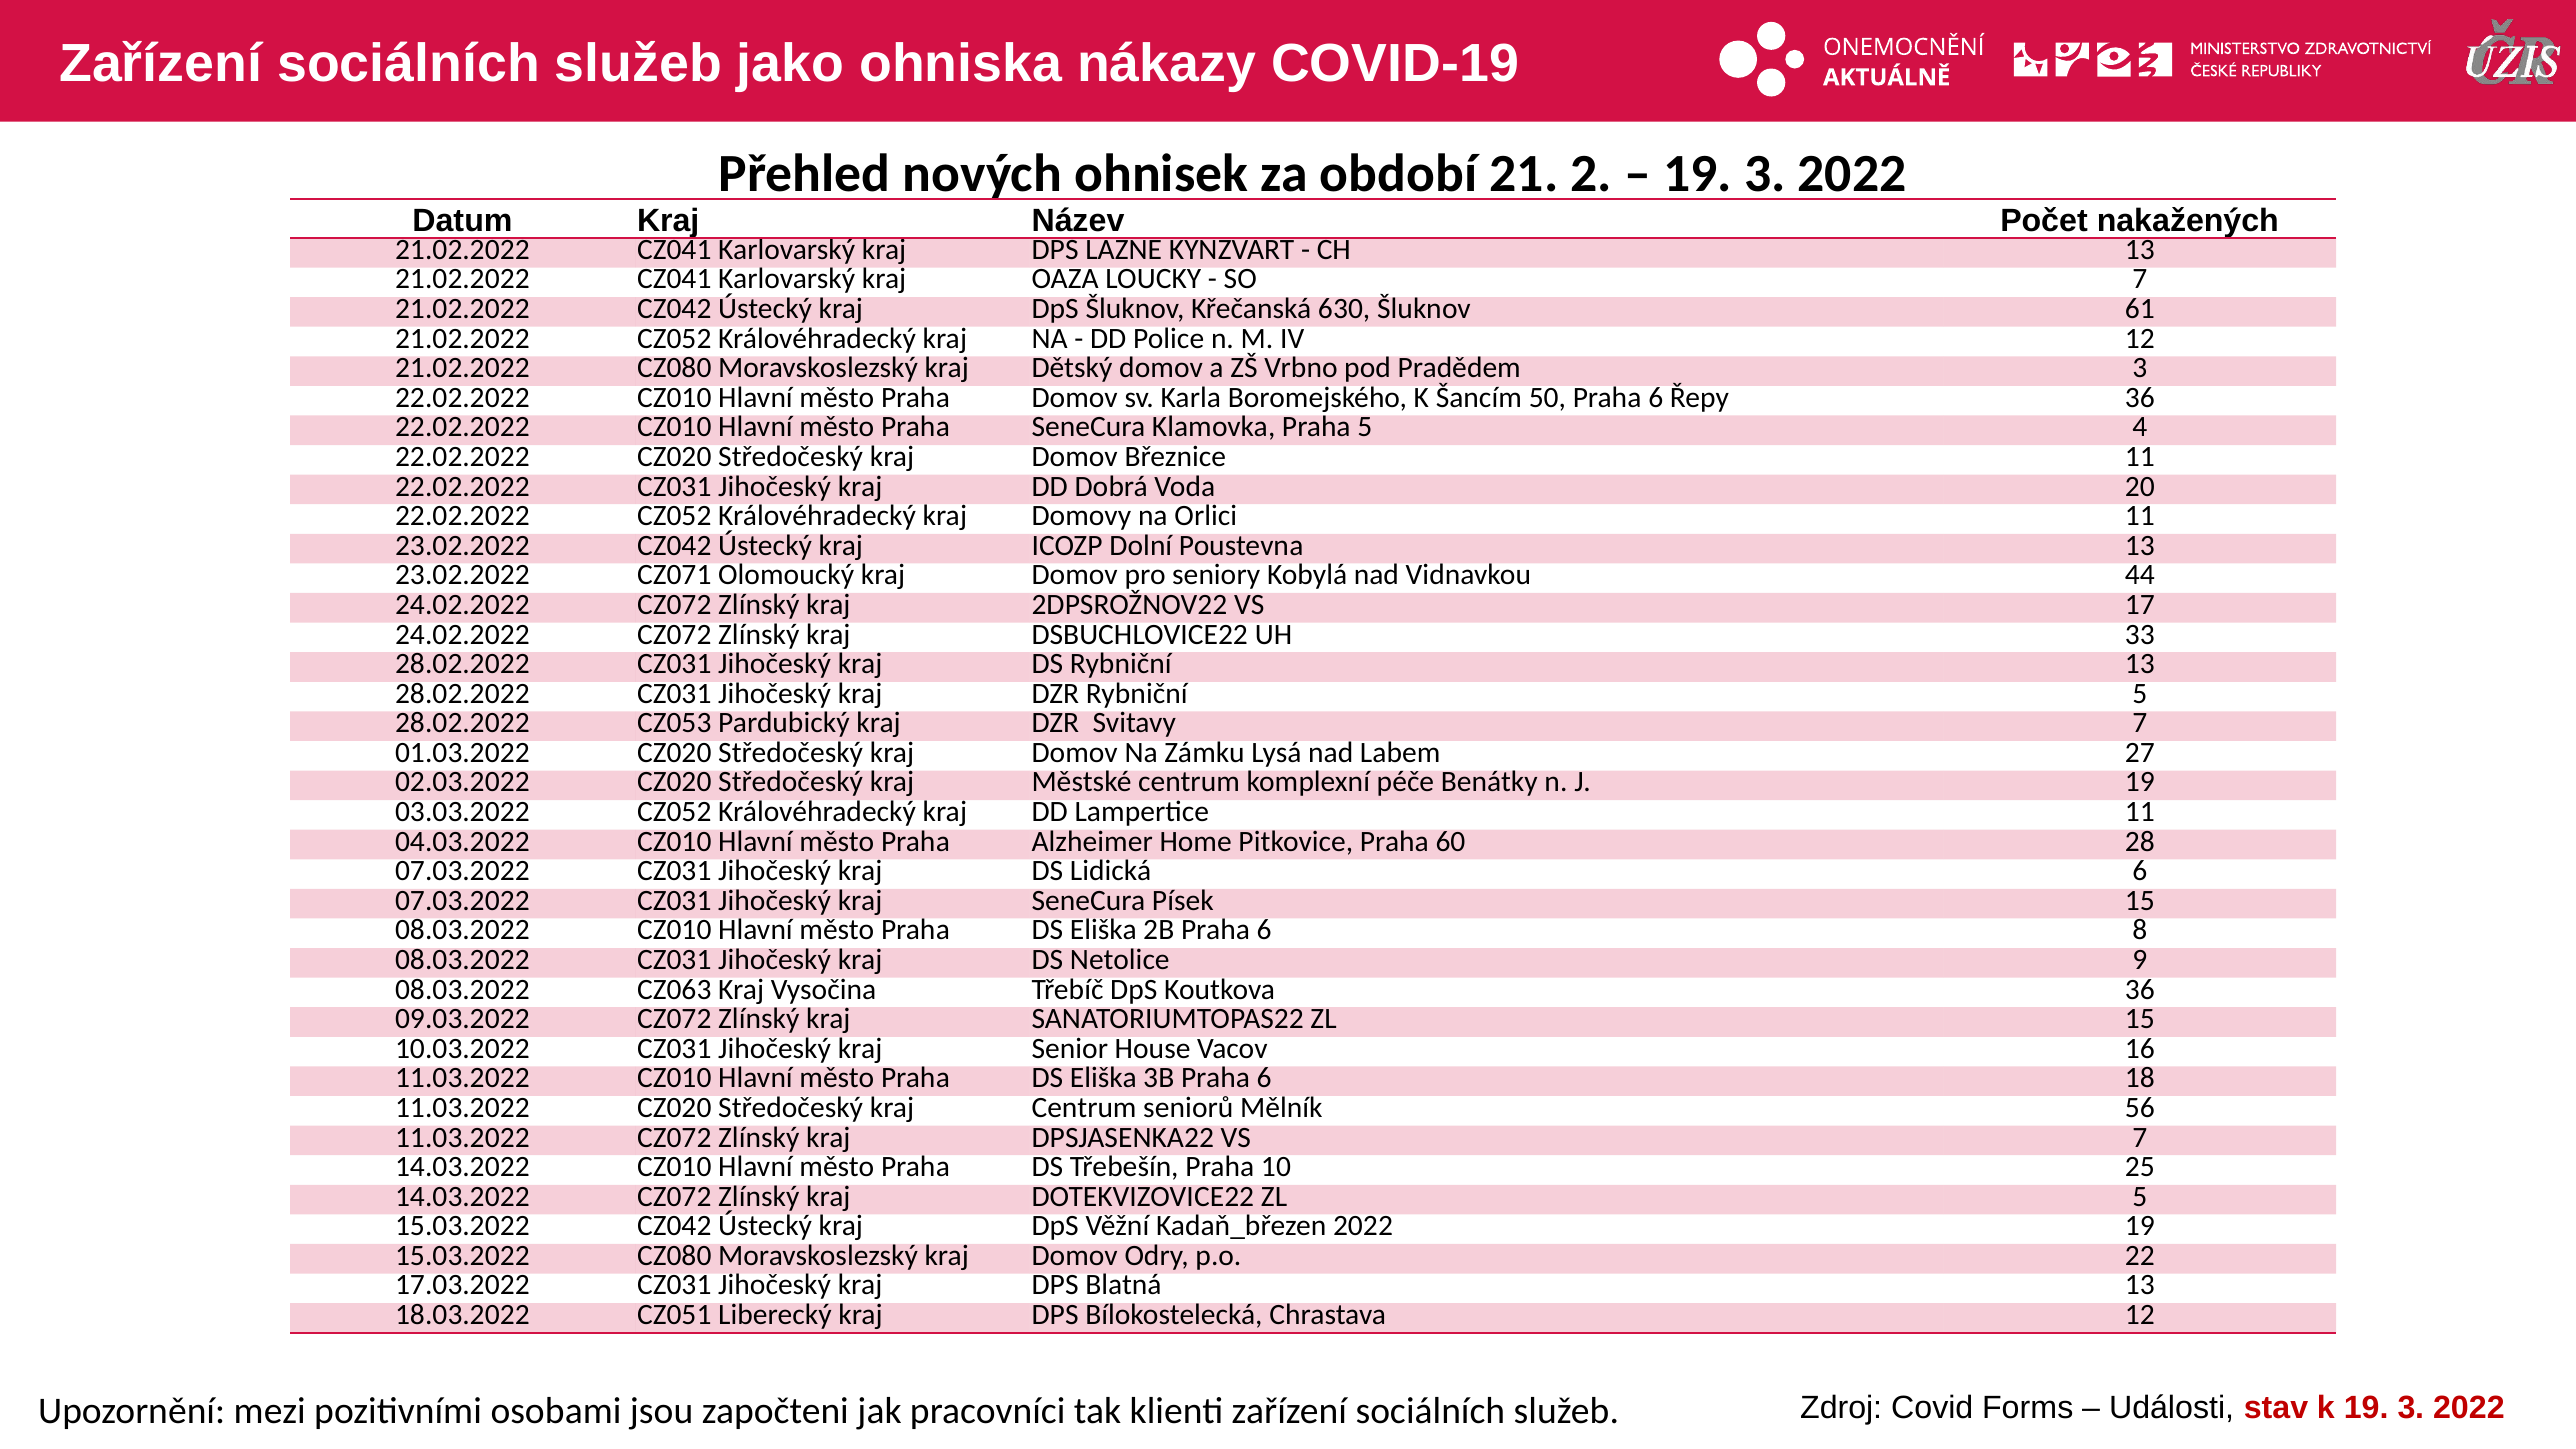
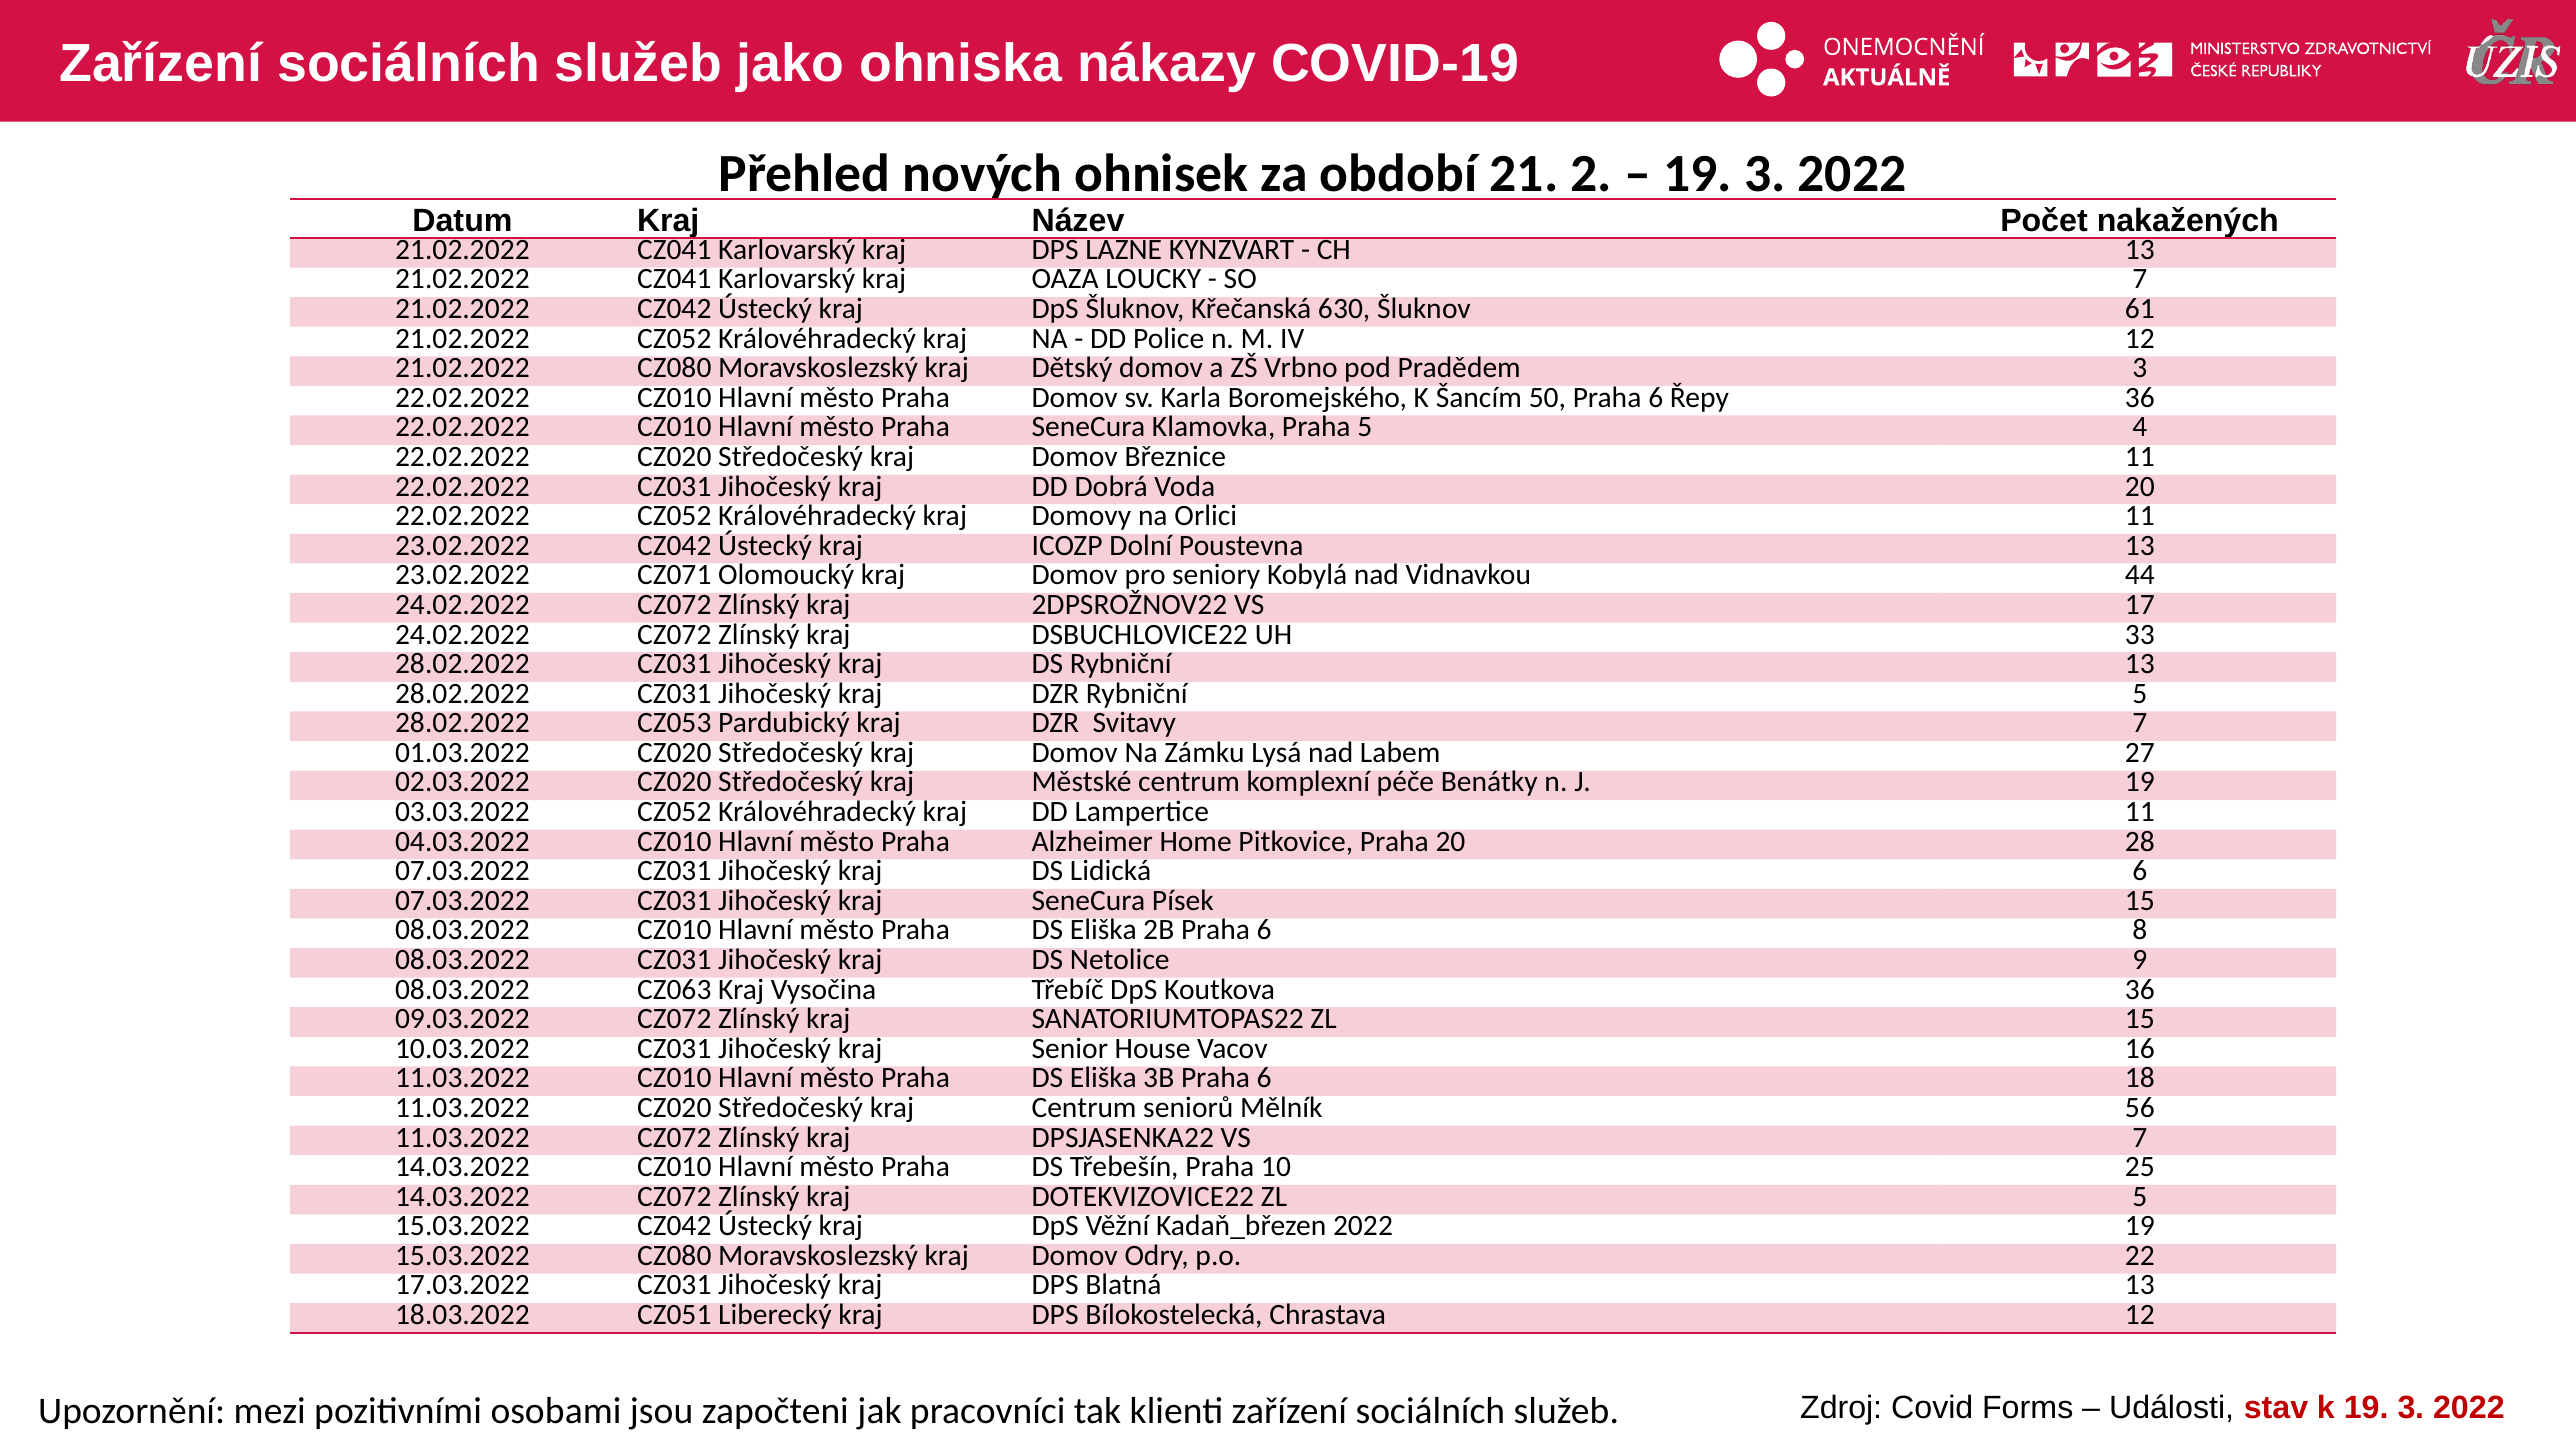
Praha 60: 60 -> 20
